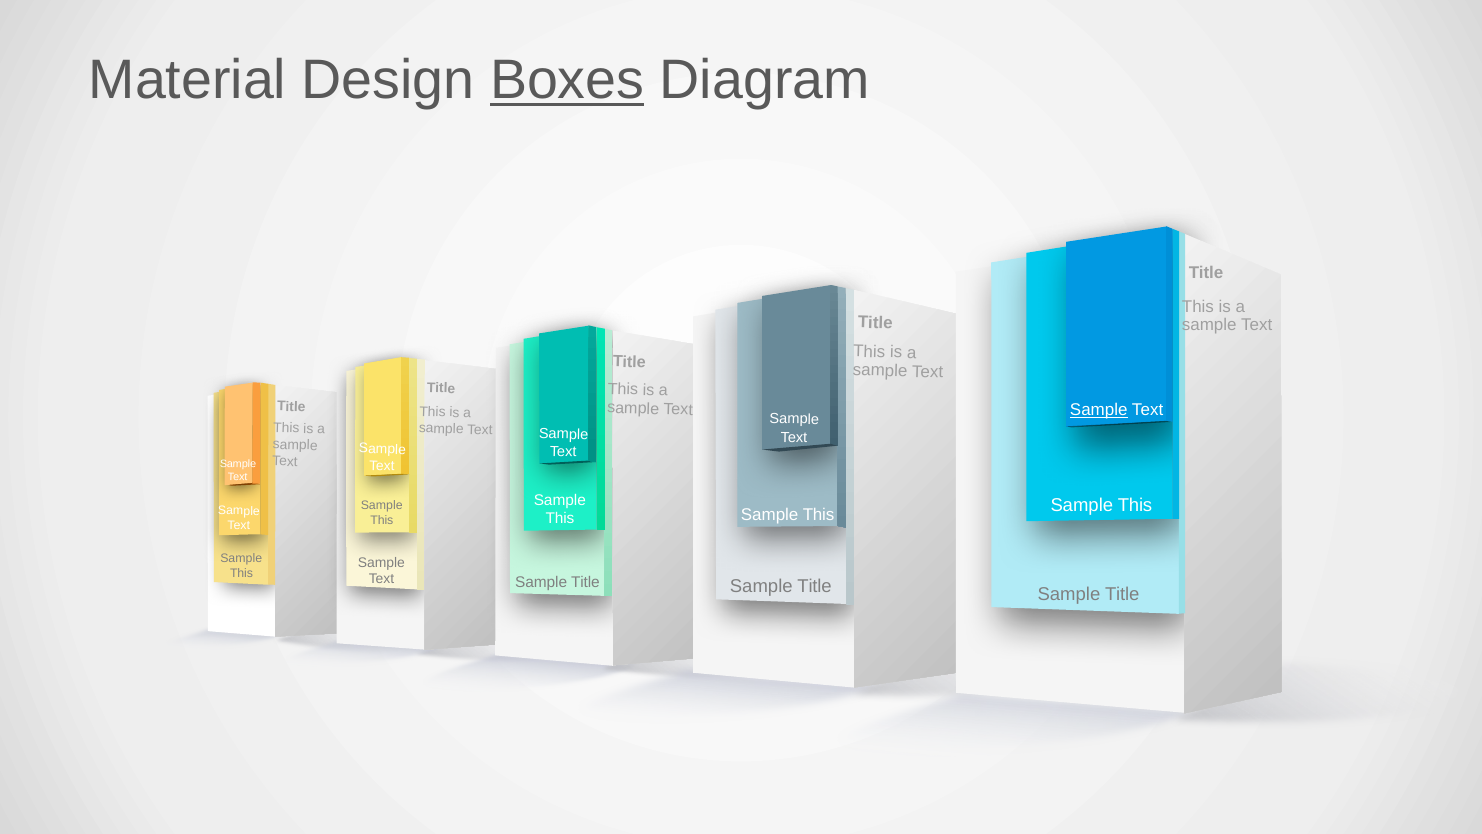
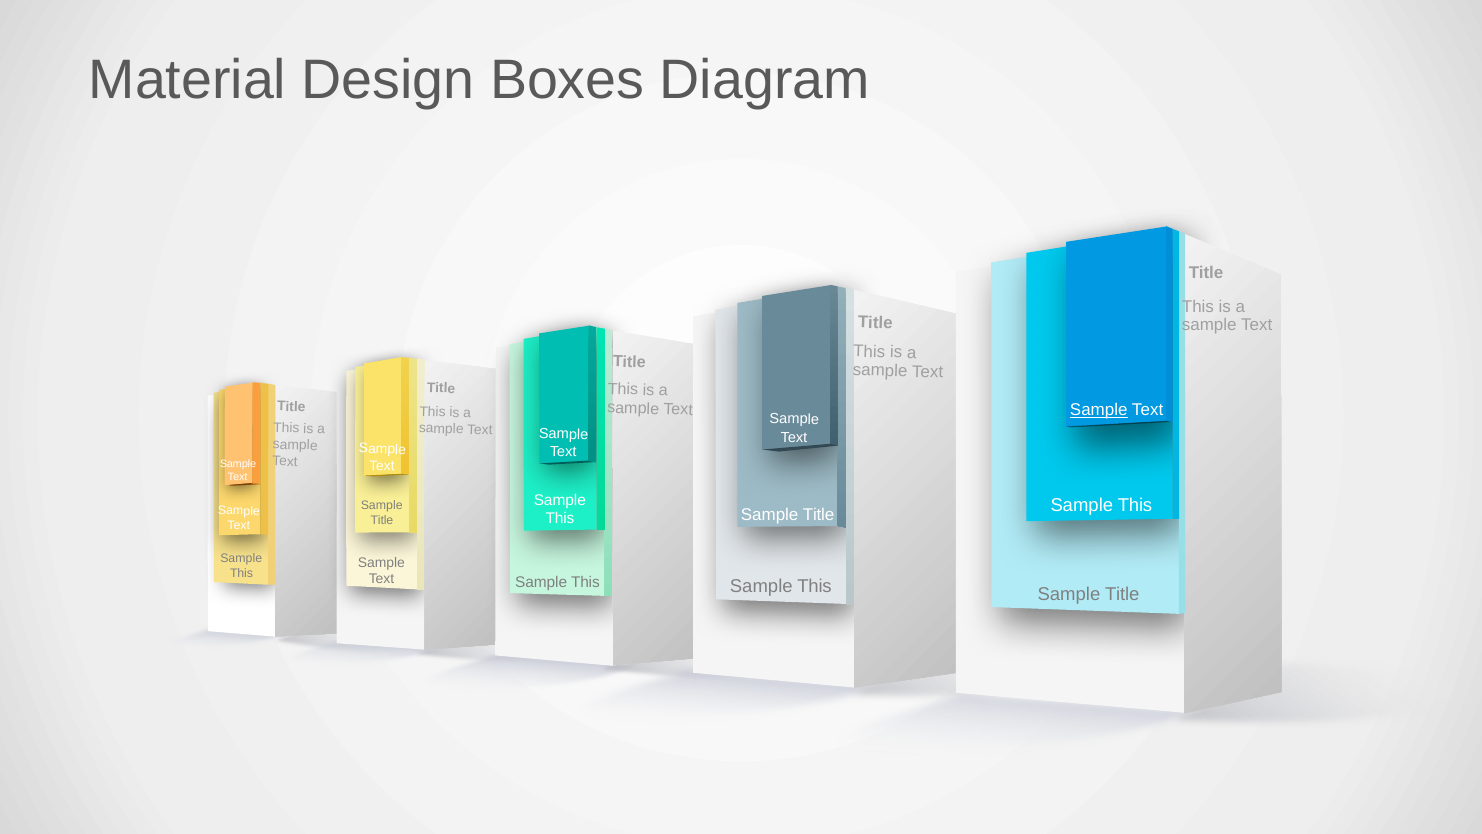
Boxes underline: present -> none
This at (819, 515): This -> Title
This at (382, 520): This -> Title
Title at (585, 583): Title -> This
Title at (814, 586): Title -> This
